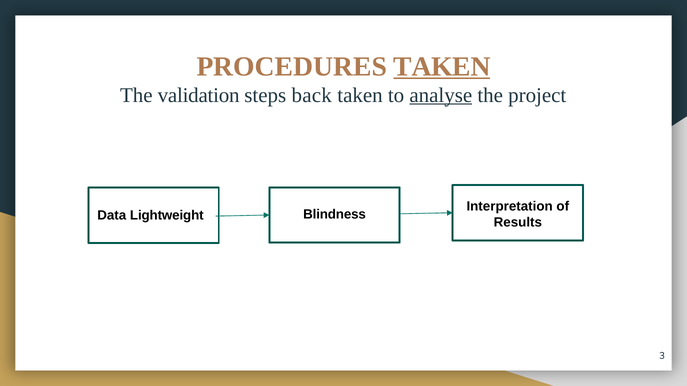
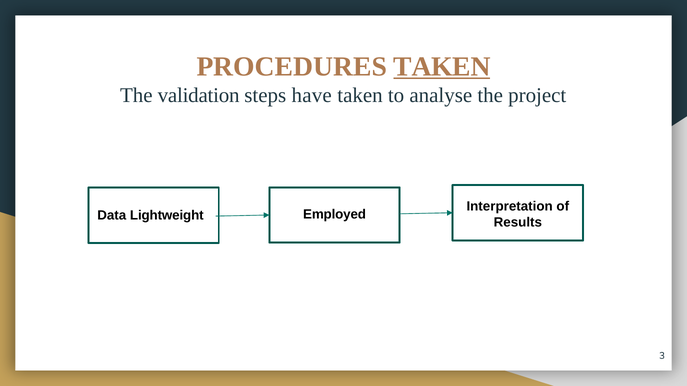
back: back -> have
analyse underline: present -> none
Blindness: Blindness -> Employed
